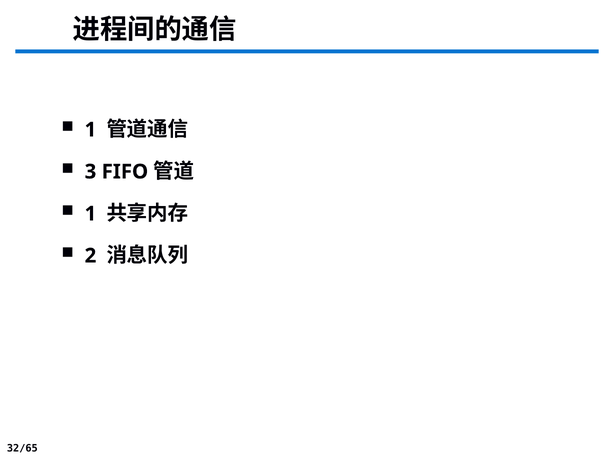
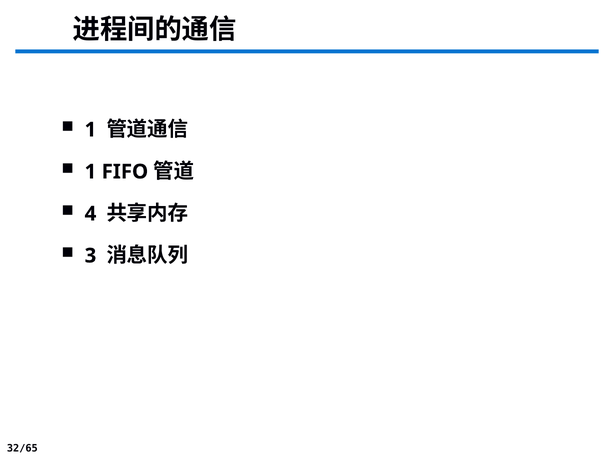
3 at (90, 172): 3 -> 1
1 at (90, 213): 1 -> 4
2: 2 -> 3
